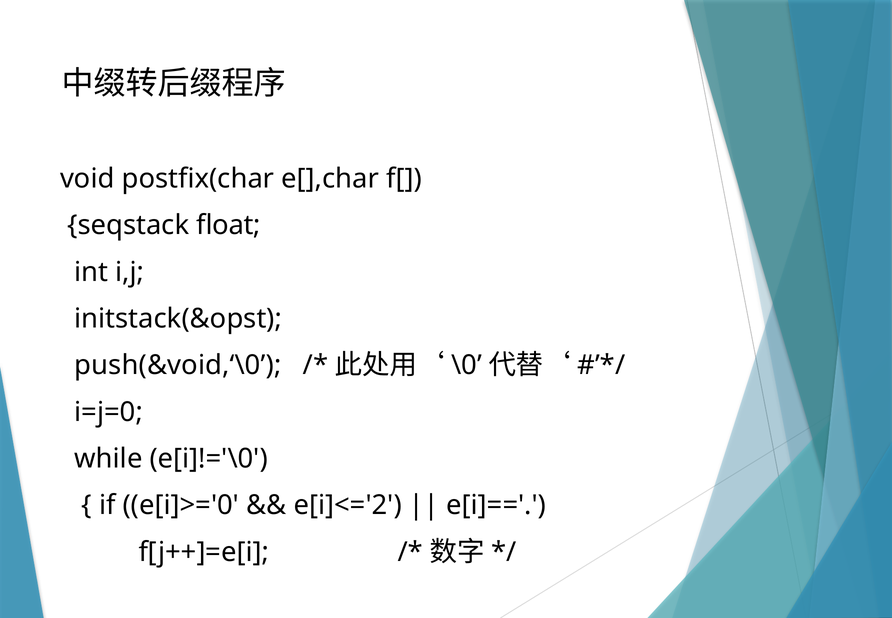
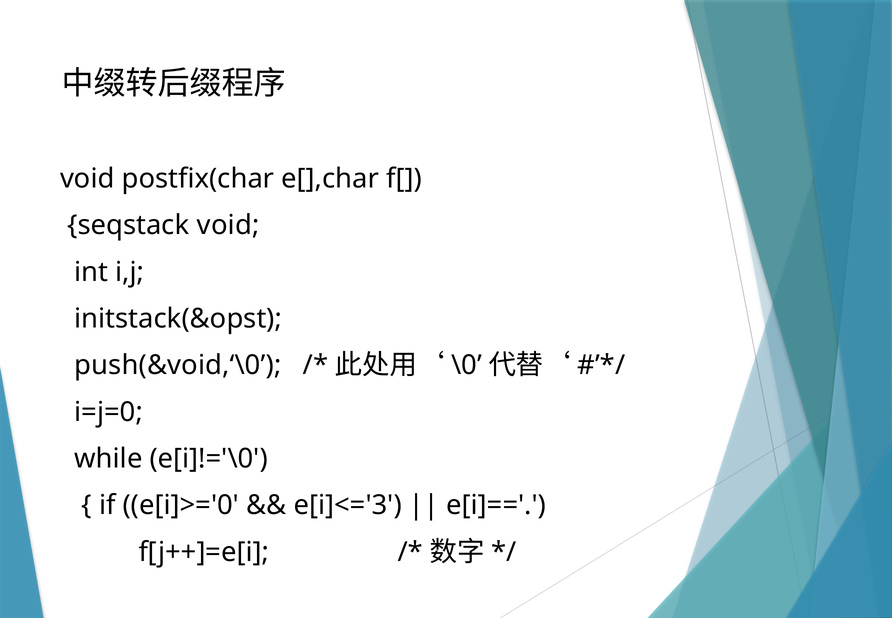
seqstack float: float -> void
e[i]<='2: e[i]<='2 -> e[i]<='3
